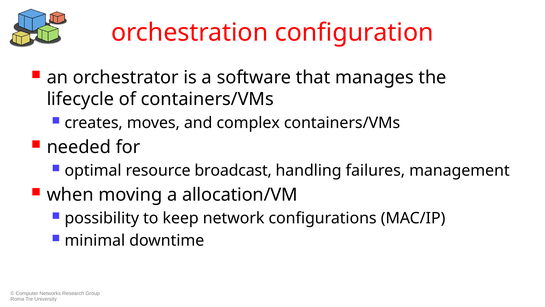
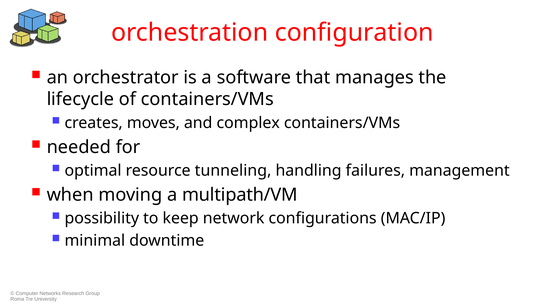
broadcast: broadcast -> tunneling
allocation/VM: allocation/VM -> multipath/VM
